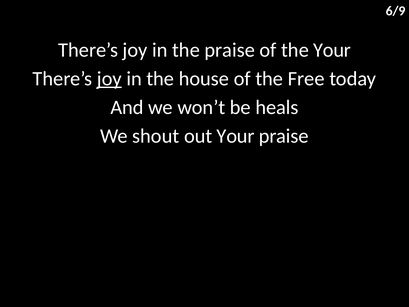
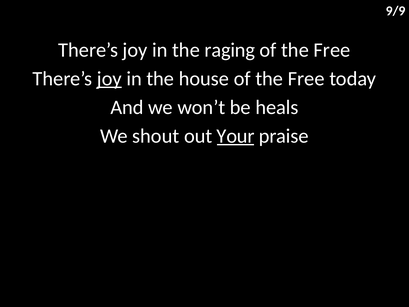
6/9: 6/9 -> 9/9
the praise: praise -> raging
Your at (332, 50): Your -> Free
Your at (236, 136) underline: none -> present
